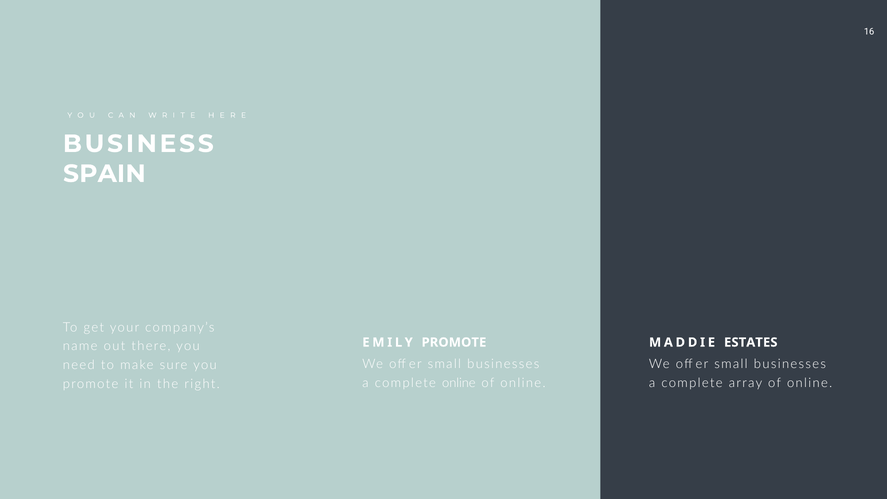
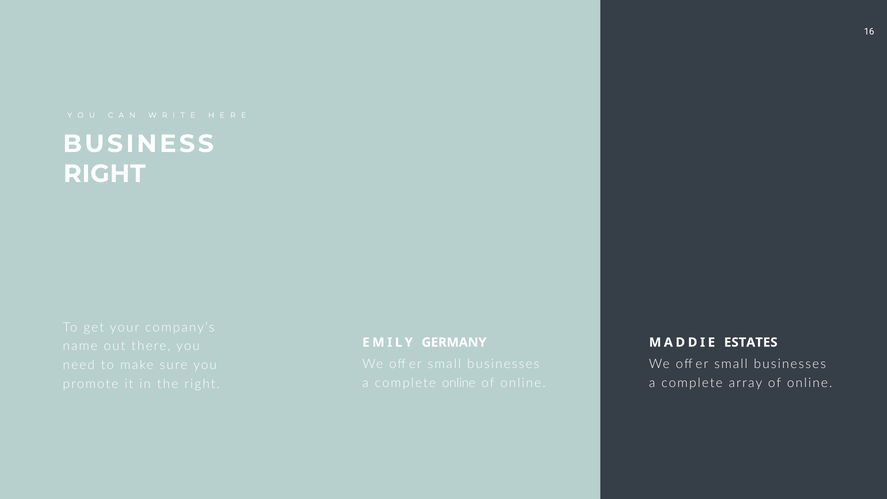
SPAIN at (104, 174): SPAIN -> RIGHT
EMILY PROMOTE: PROMOTE -> GERMANY
